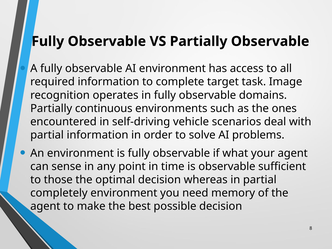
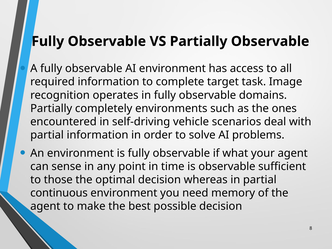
continuous: continuous -> completely
completely: completely -> continuous
